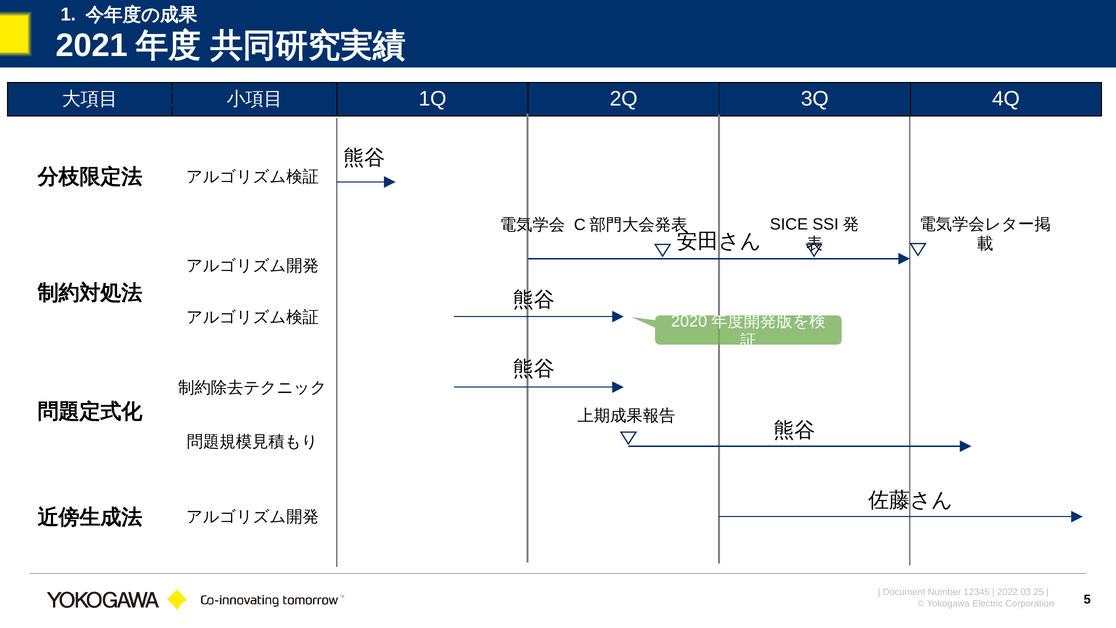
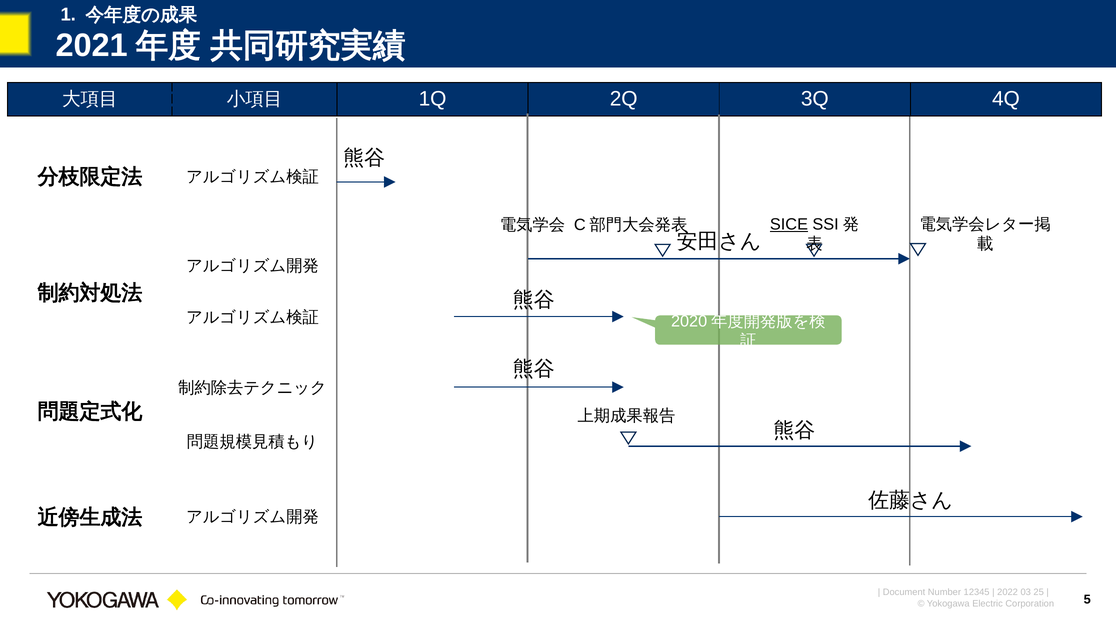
SICE underline: none -> present
